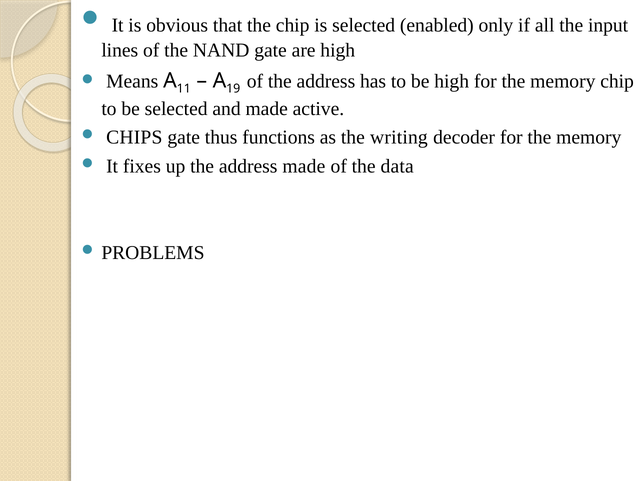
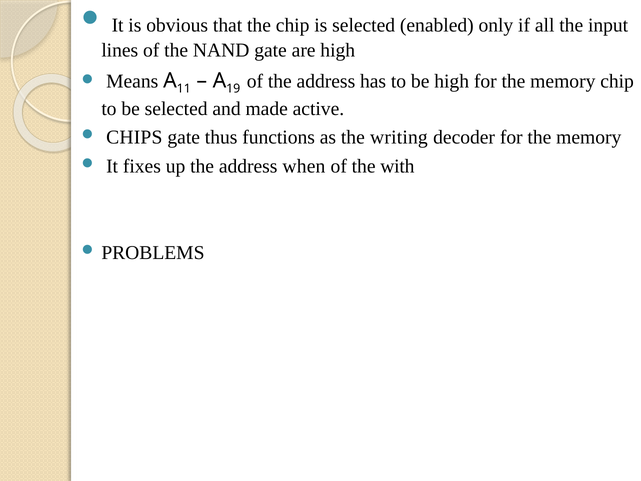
address made: made -> when
data: data -> with
